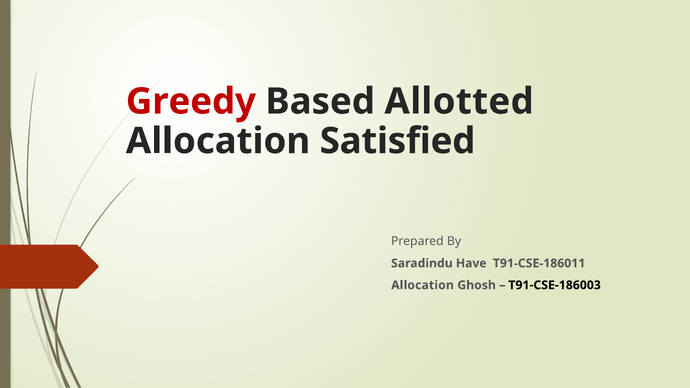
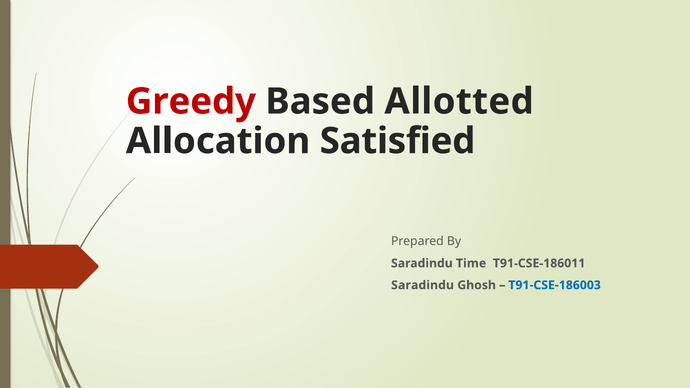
Have: Have -> Time
Allocation at (423, 285): Allocation -> Saradindu
T91-CSE-186003 colour: black -> blue
